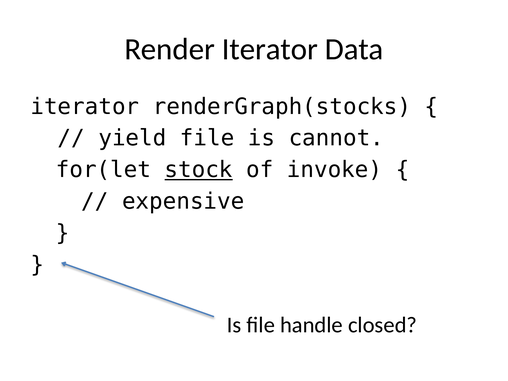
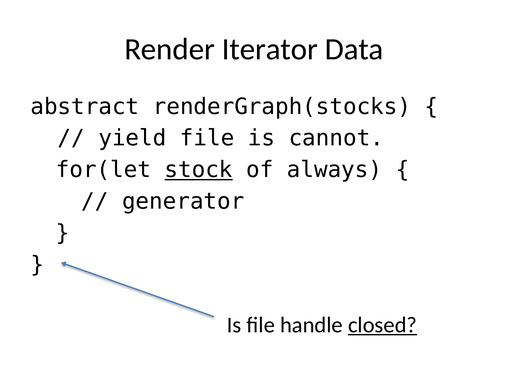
iterator at (85, 107): iterator -> abstract
invoke: invoke -> always
expensive: expensive -> generator
closed underline: none -> present
